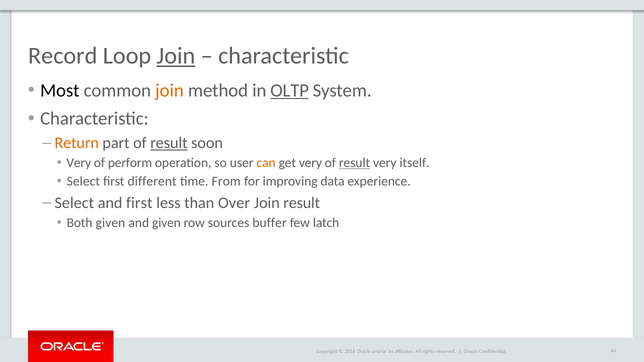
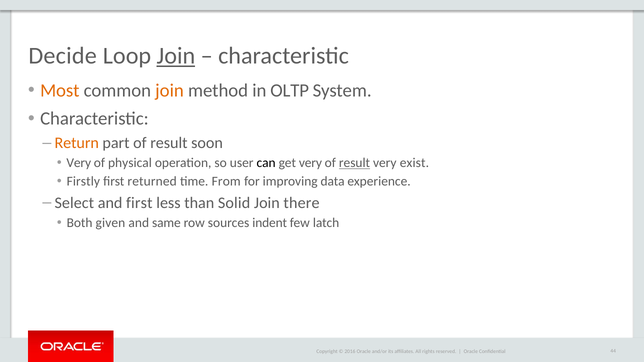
Record: Record -> Decide
Most colour: black -> orange
OLTP underline: present -> none
result at (169, 143) underline: present -> none
perform: perform -> physical
can colour: orange -> black
itself: itself -> exist
Select at (83, 182): Select -> Firstly
different: different -> returned
Over: Over -> Solid
Join result: result -> there
and given: given -> same
buffer: buffer -> indent
